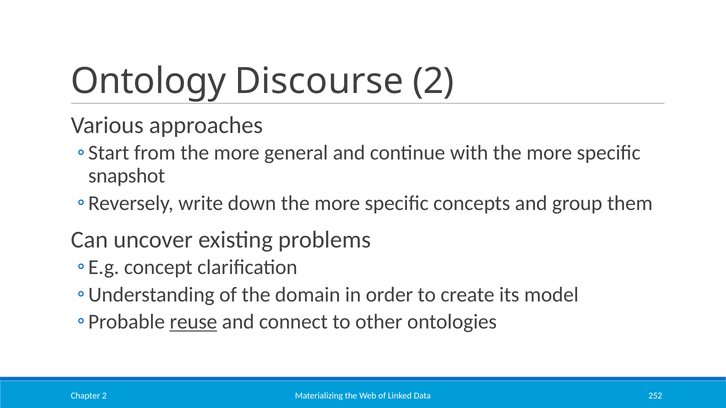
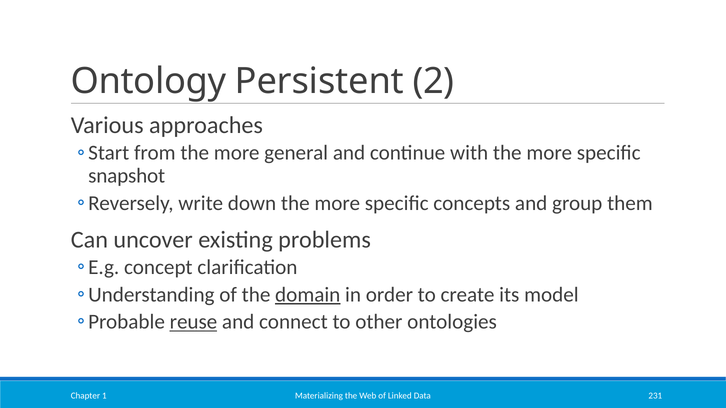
Discourse: Discourse -> Persistent
domain underline: none -> present
252: 252 -> 231
Chapter 2: 2 -> 1
